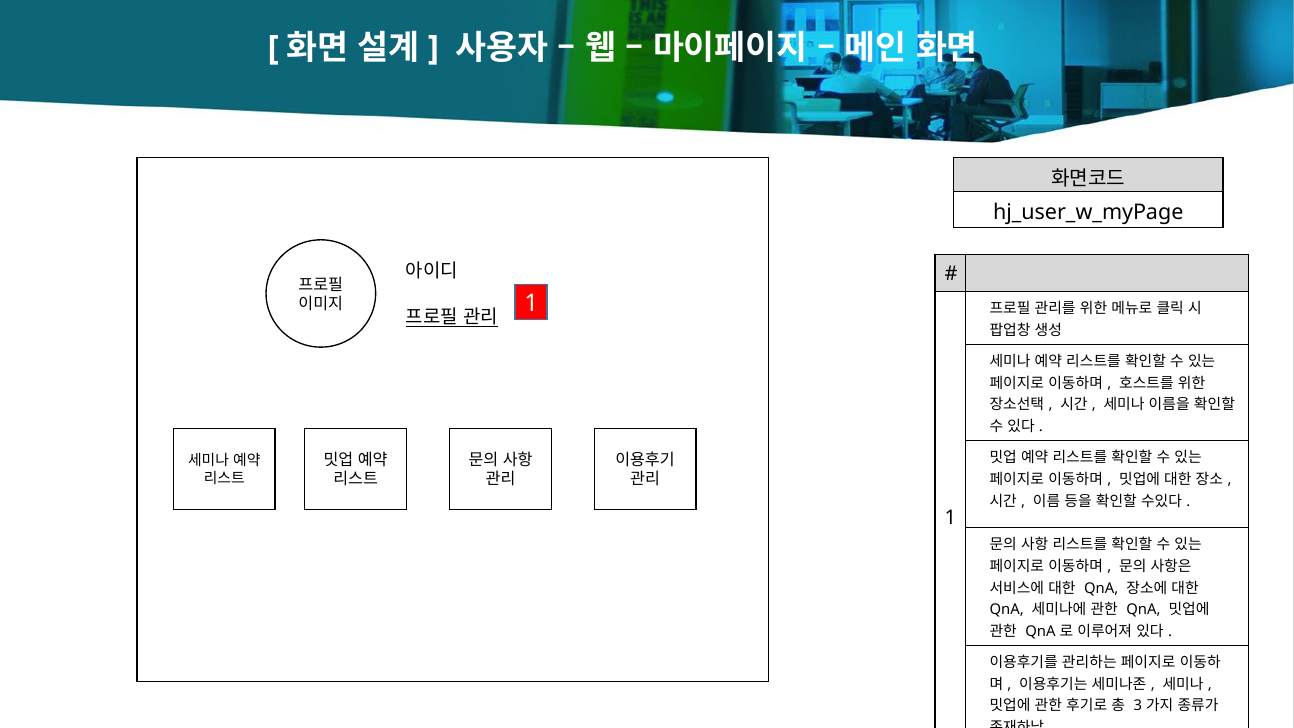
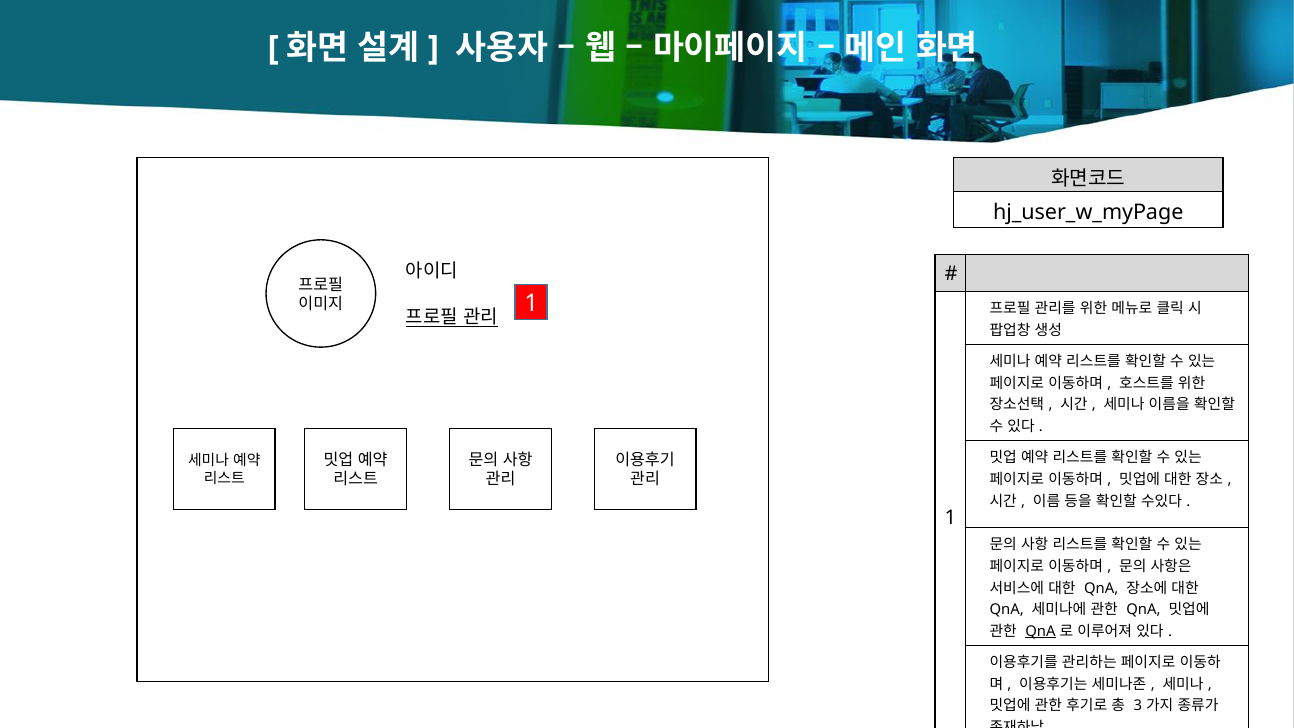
QnA at (1040, 631) underline: none -> present
